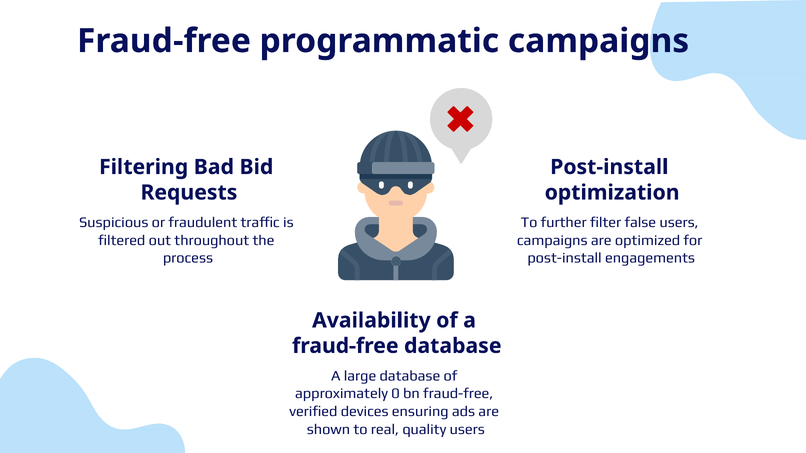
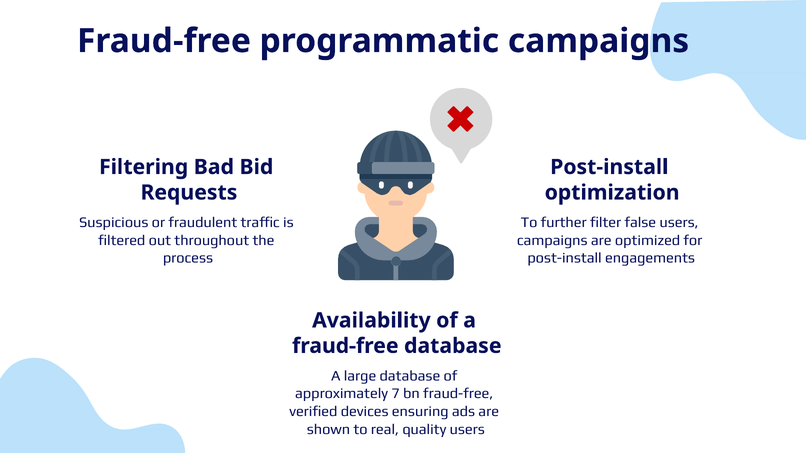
0: 0 -> 7
